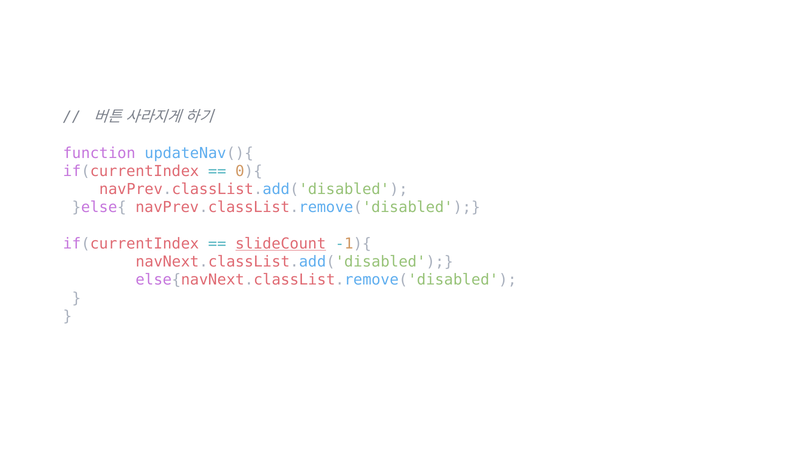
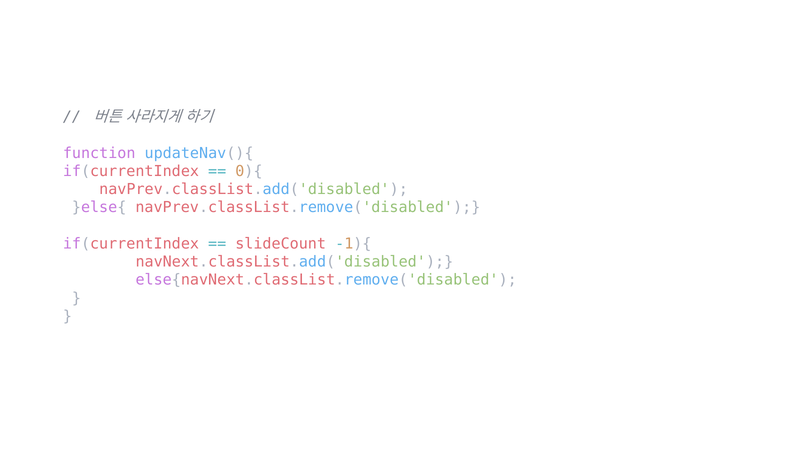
slideCount underline: present -> none
